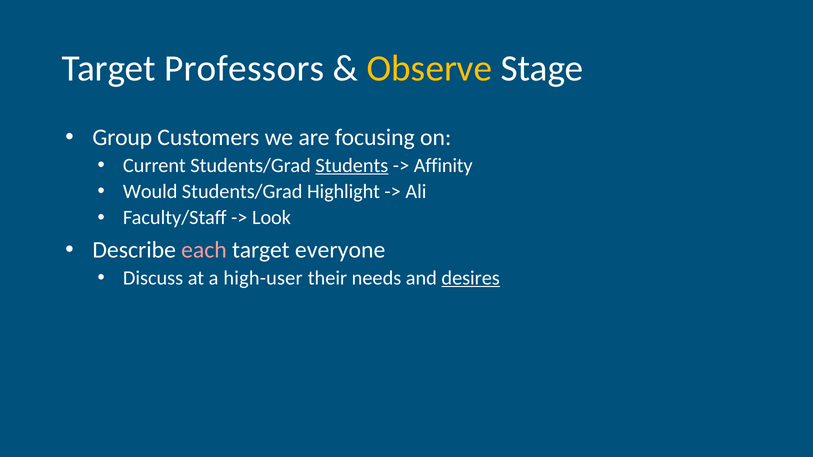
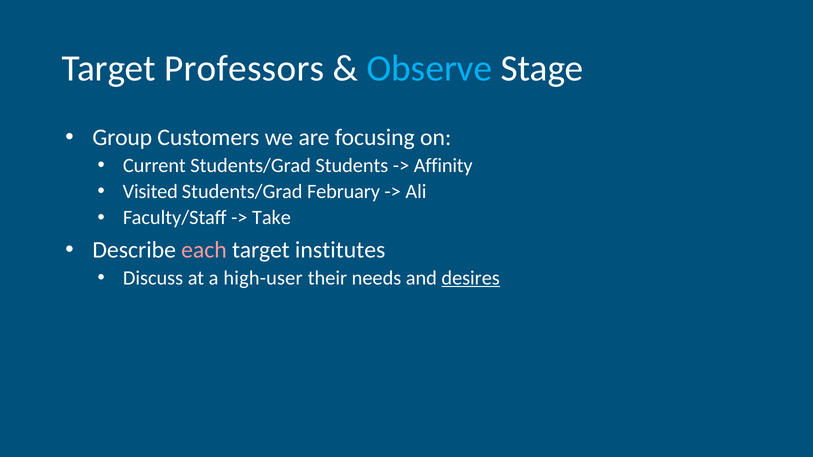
Observe colour: yellow -> light blue
Students underline: present -> none
Would: Would -> Visited
Highlight: Highlight -> February
Look: Look -> Take
everyone: everyone -> institutes
